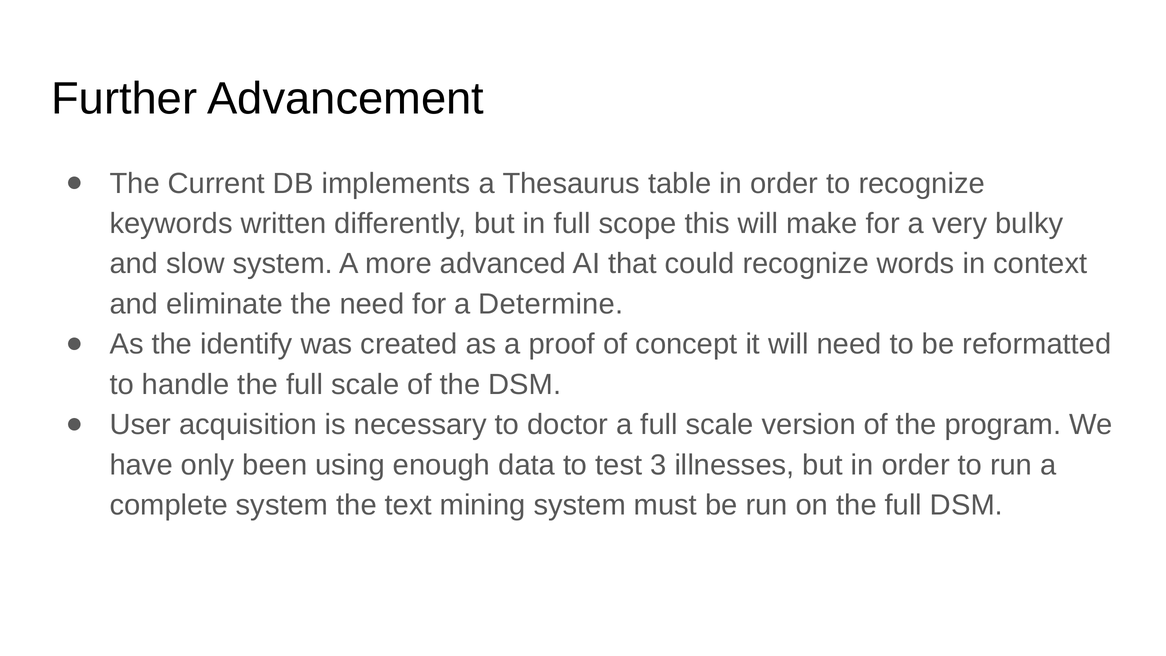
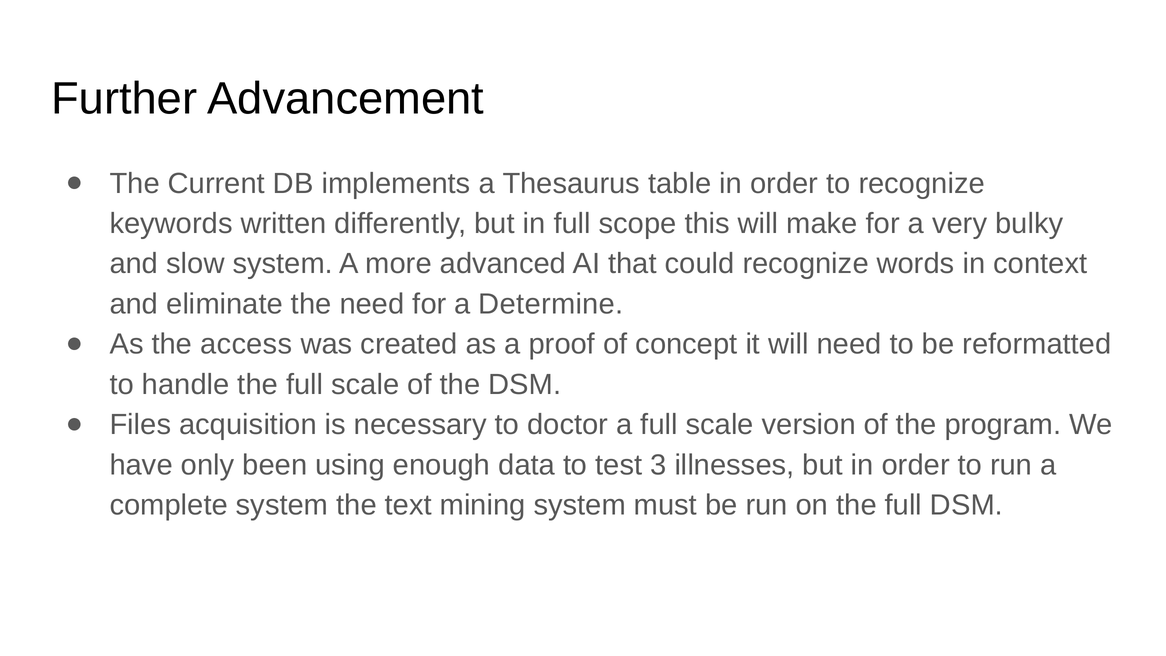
identify: identify -> access
User: User -> Files
